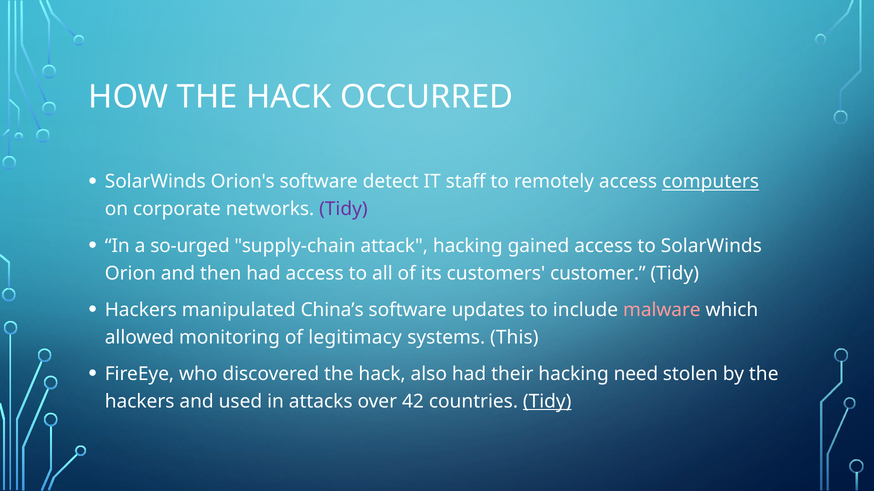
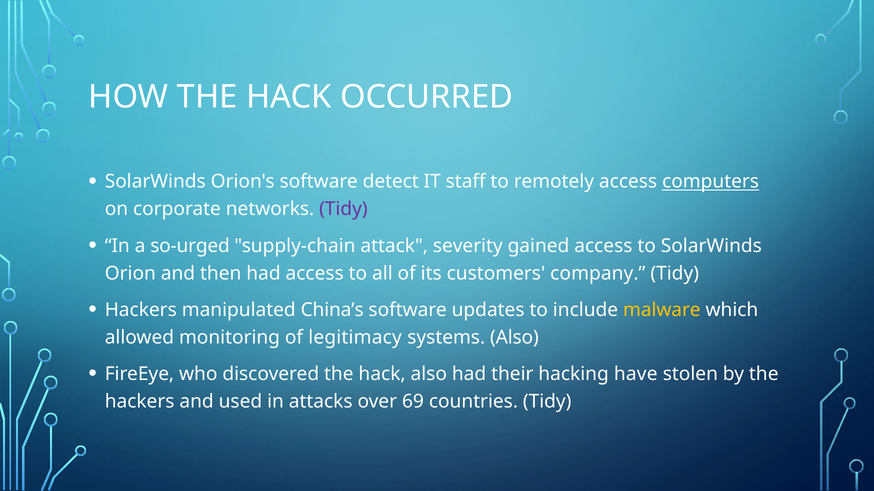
attack hacking: hacking -> severity
customer: customer -> company
malware colour: pink -> yellow
systems This: This -> Also
need: need -> have
42: 42 -> 69
Tidy at (547, 402) underline: present -> none
